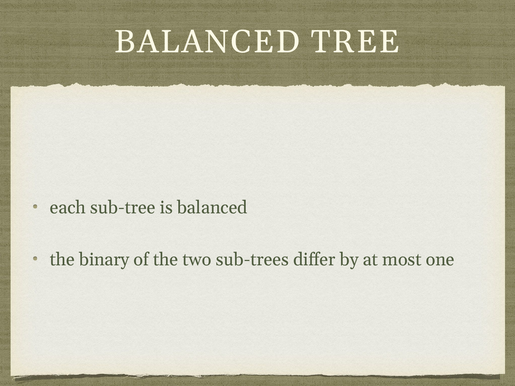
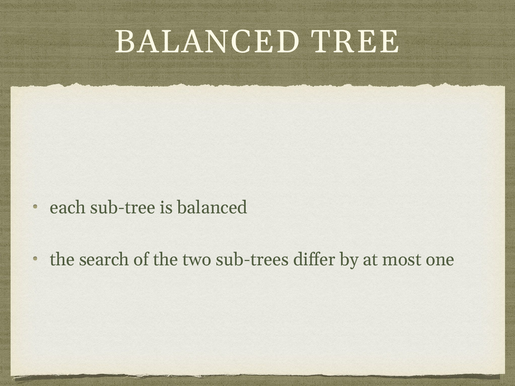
binary: binary -> search
